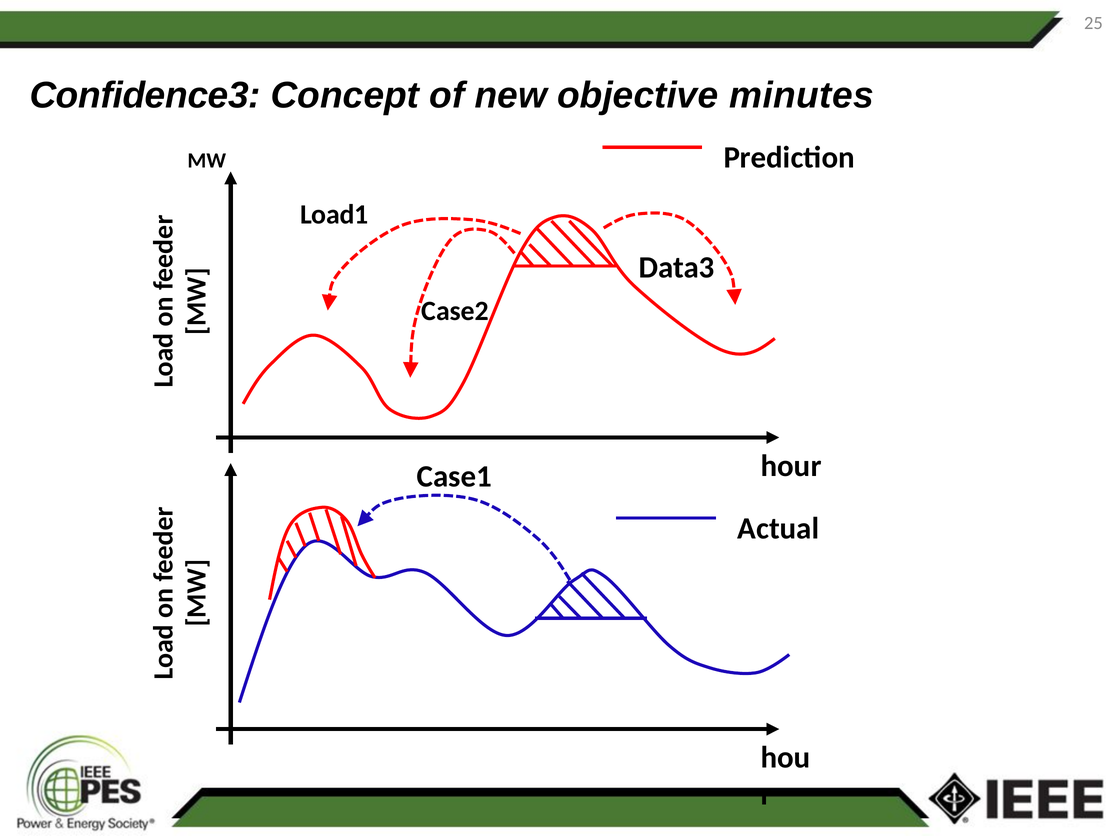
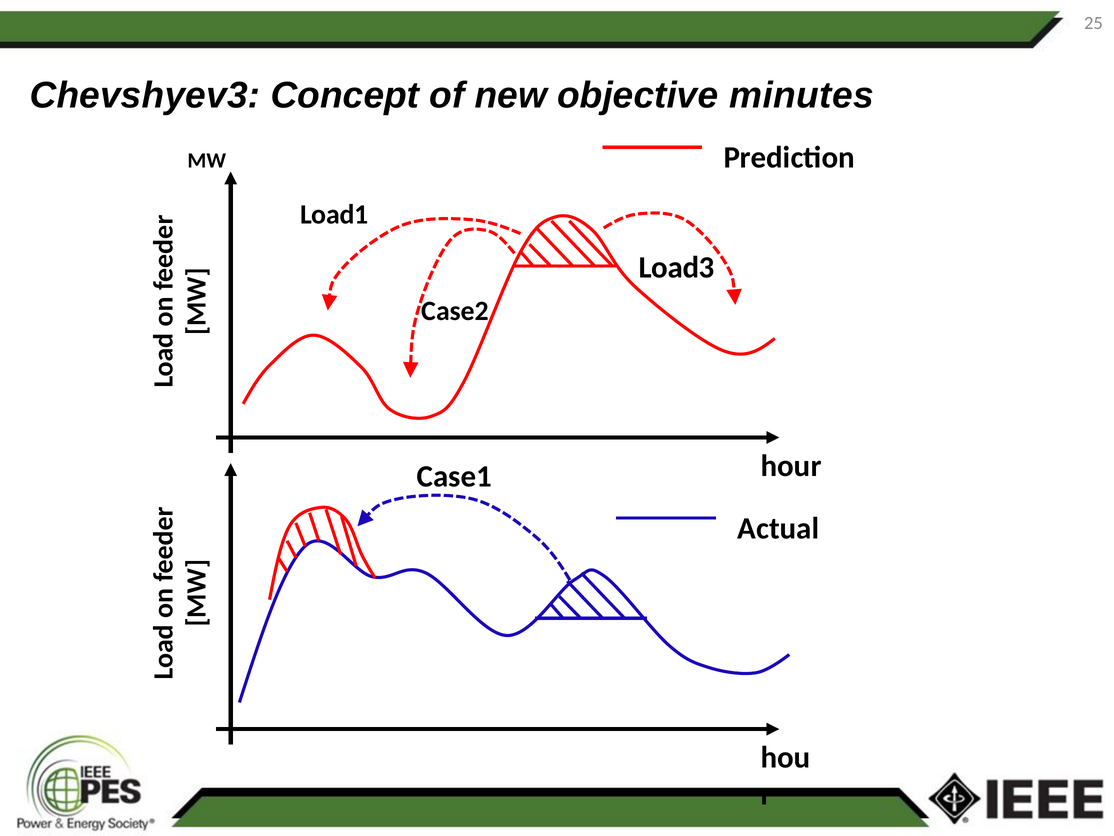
Confidence3: Confidence3 -> Chevshyev3
Data3: Data3 -> Load3
